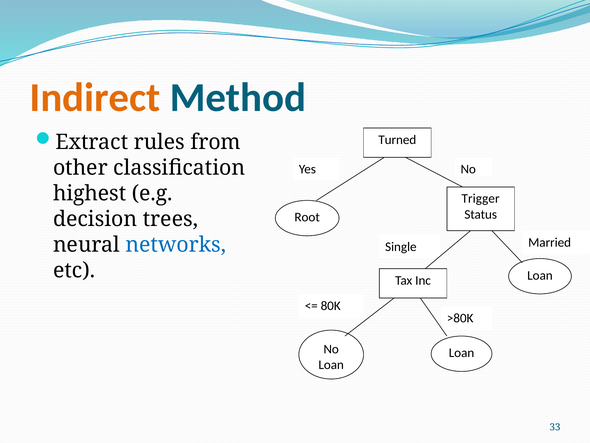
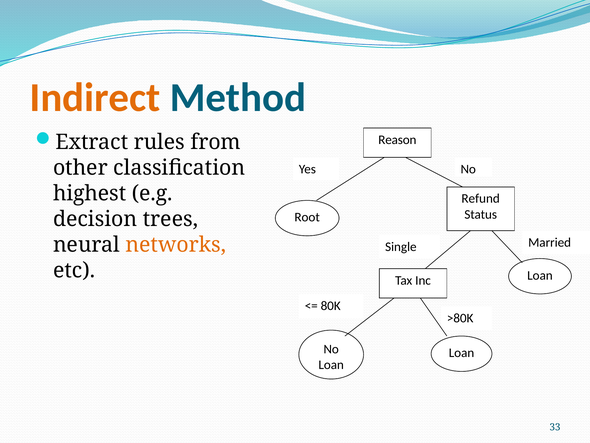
Turned: Turned -> Reason
Trigger: Trigger -> Refund
networks colour: blue -> orange
